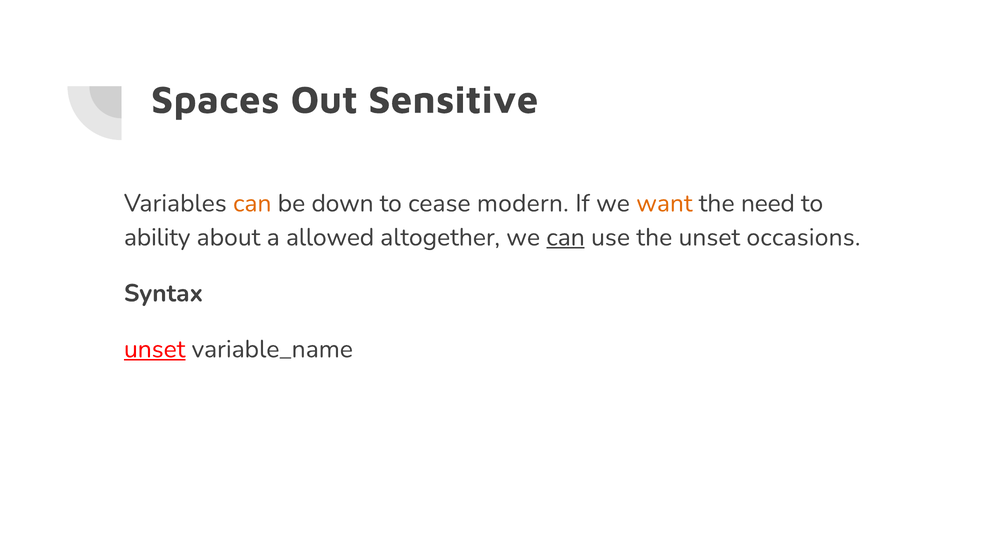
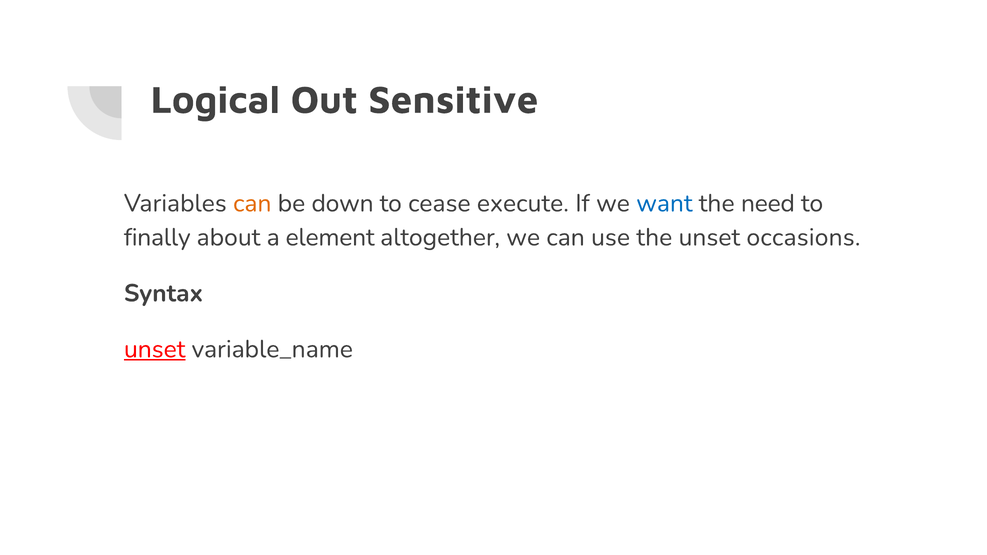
Spaces: Spaces -> Logical
modern: modern -> execute
want colour: orange -> blue
ability: ability -> finally
allowed: allowed -> element
can at (566, 237) underline: present -> none
